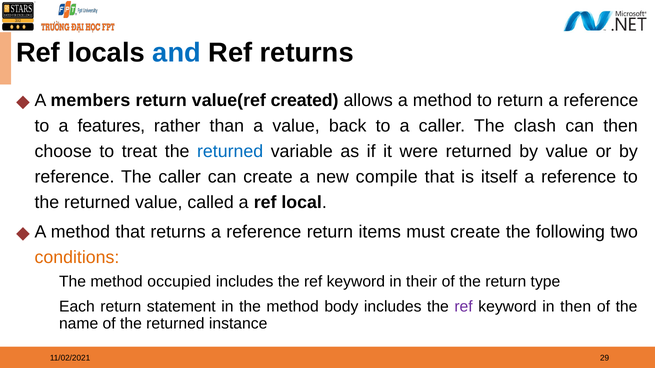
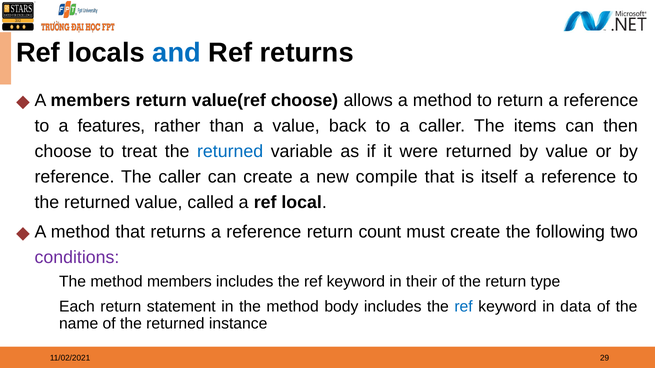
value(ref created: created -> choose
clash: clash -> items
items: items -> count
conditions colour: orange -> purple
method occupied: occupied -> members
ref at (464, 307) colour: purple -> blue
in then: then -> data
